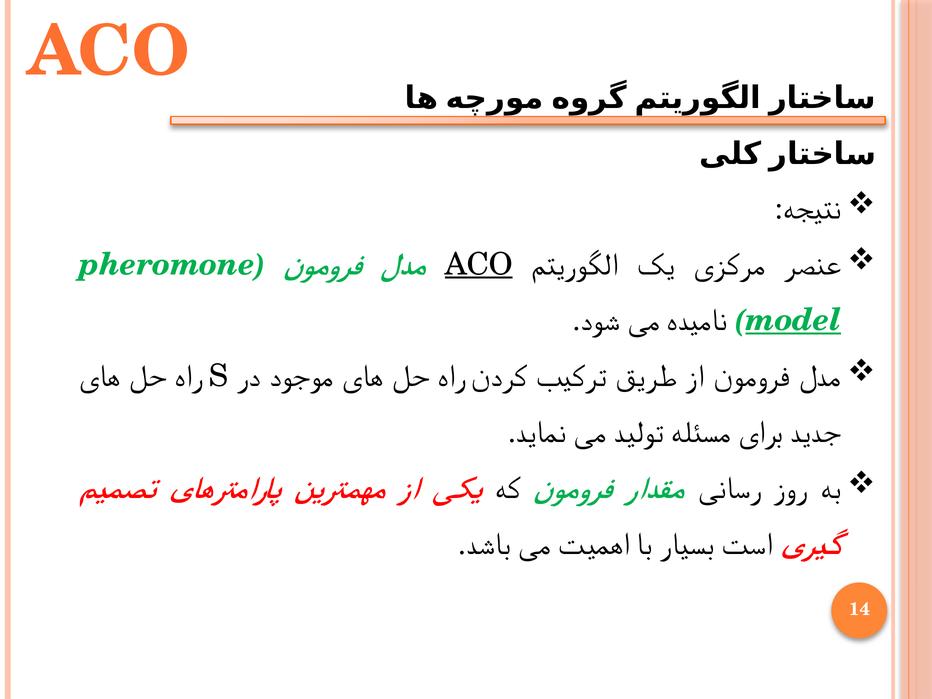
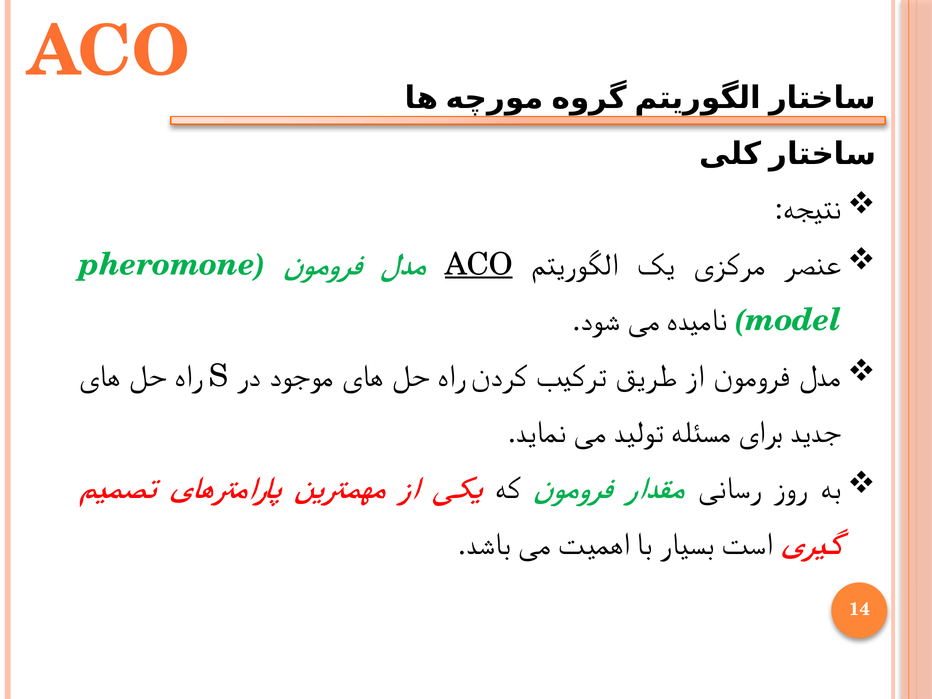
model underline: present -> none
